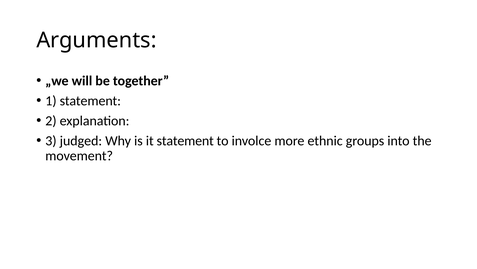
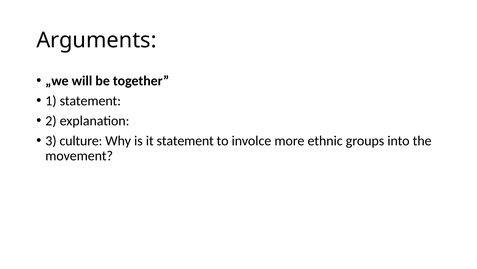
judged: judged -> culture
